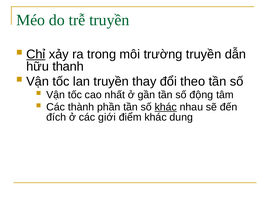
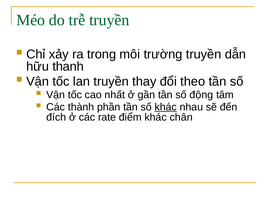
Chỉ underline: present -> none
giới: giới -> rate
dung: dung -> chân
